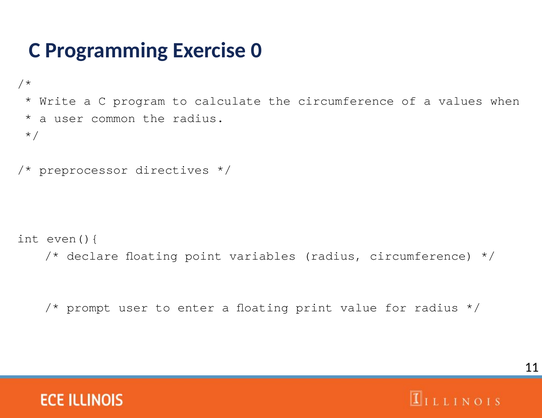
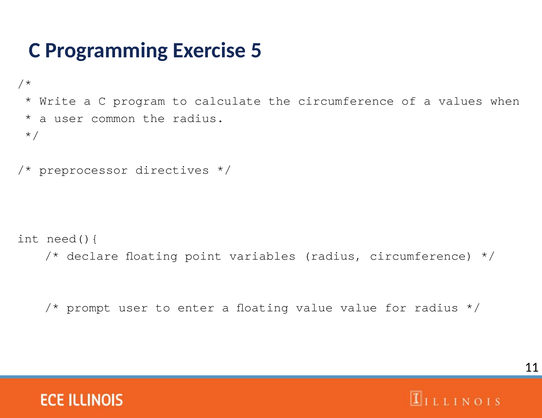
0: 0 -> 5
even(){: even(){ -> need(){
floating print: print -> value
